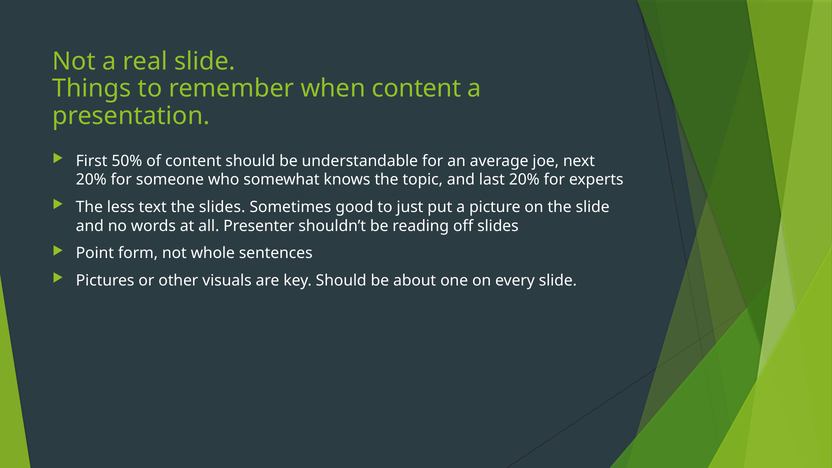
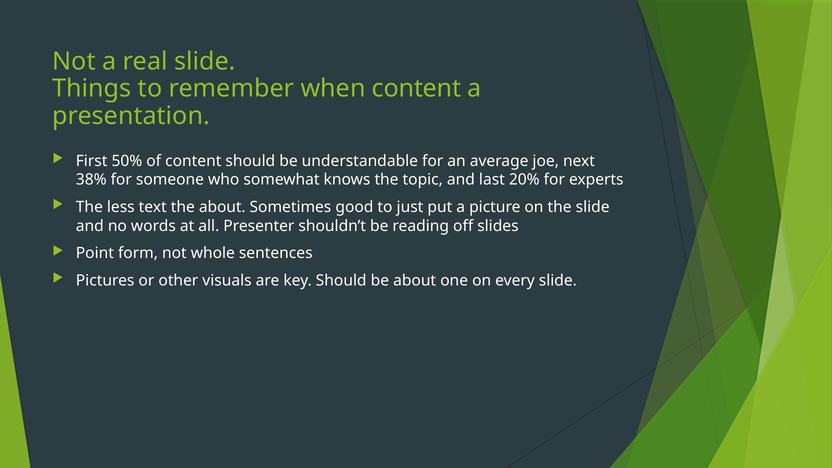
20% at (91, 180): 20% -> 38%
the slides: slides -> about
